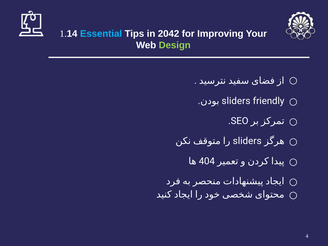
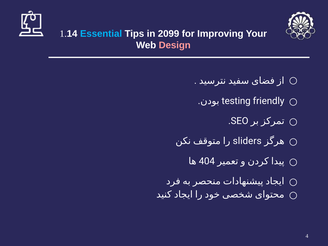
2042: 2042 -> 2099
Design colour: light green -> pink
sliders at (236, 101): sliders -> testing
